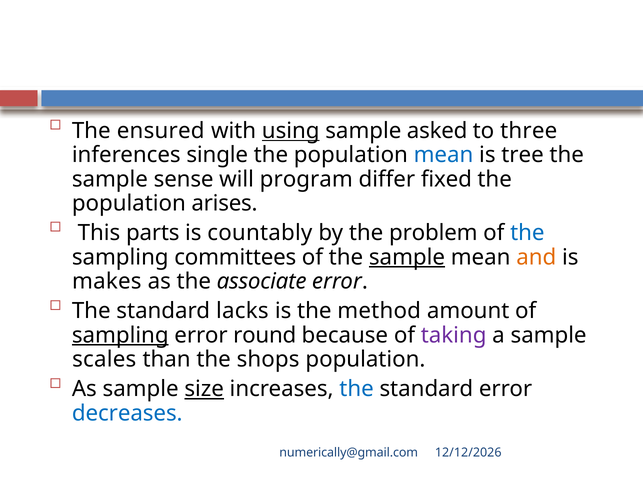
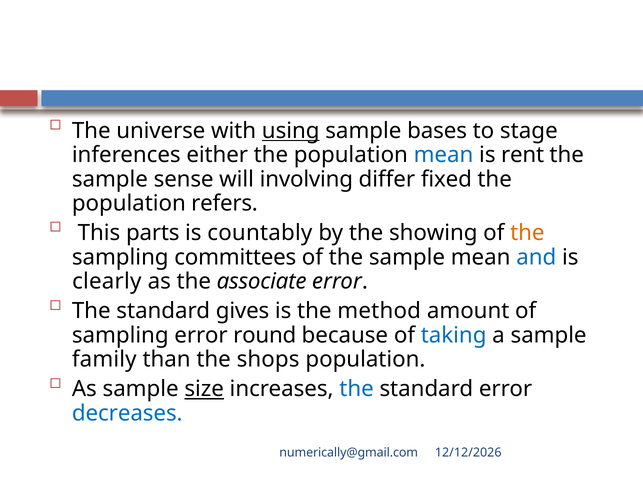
ensured: ensured -> universe
asked: asked -> bases
three: three -> stage
single: single -> either
tree: tree -> rent
program: program -> involving
arises: arises -> refers
problem: problem -> showing
the at (527, 233) colour: blue -> orange
sample at (407, 257) underline: present -> none
and colour: orange -> blue
makes: makes -> clearly
lacks: lacks -> gives
sampling at (120, 335) underline: present -> none
taking colour: purple -> blue
scales: scales -> family
